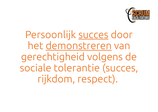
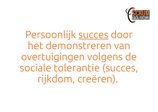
demonstreren underline: present -> none
gerechtigheid: gerechtigheid -> overtuigingen
respect: respect -> creëren
